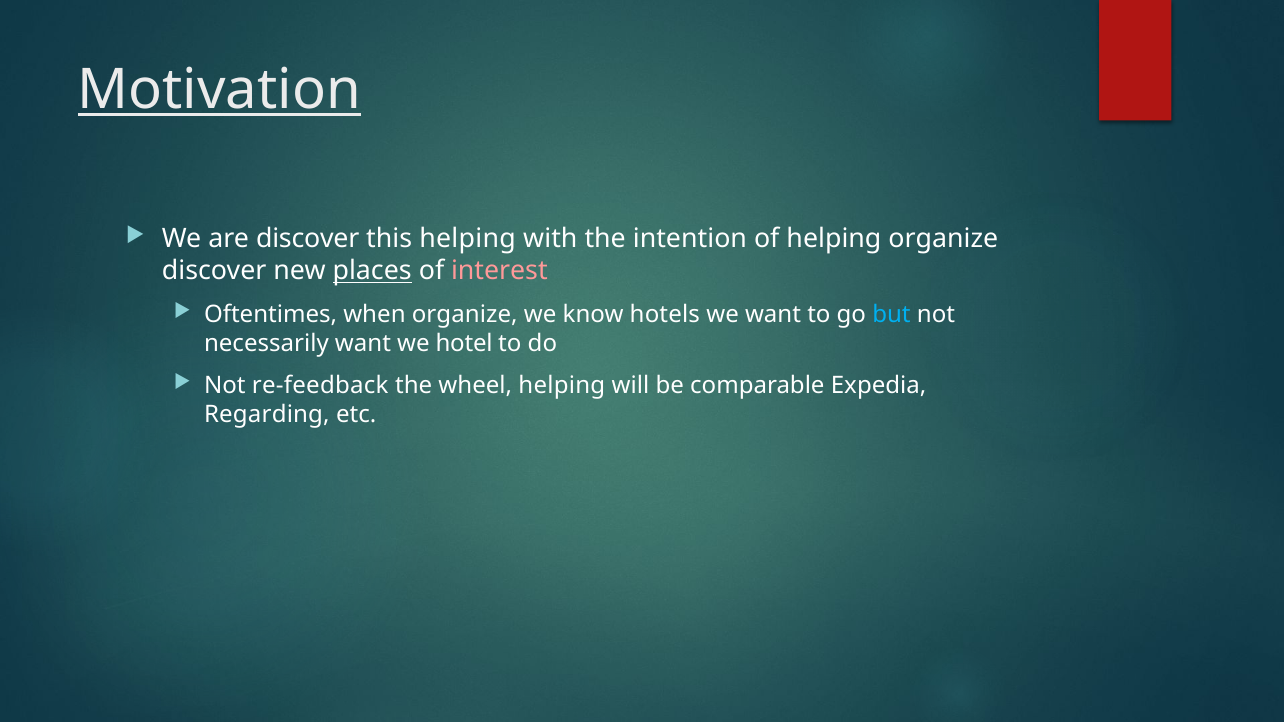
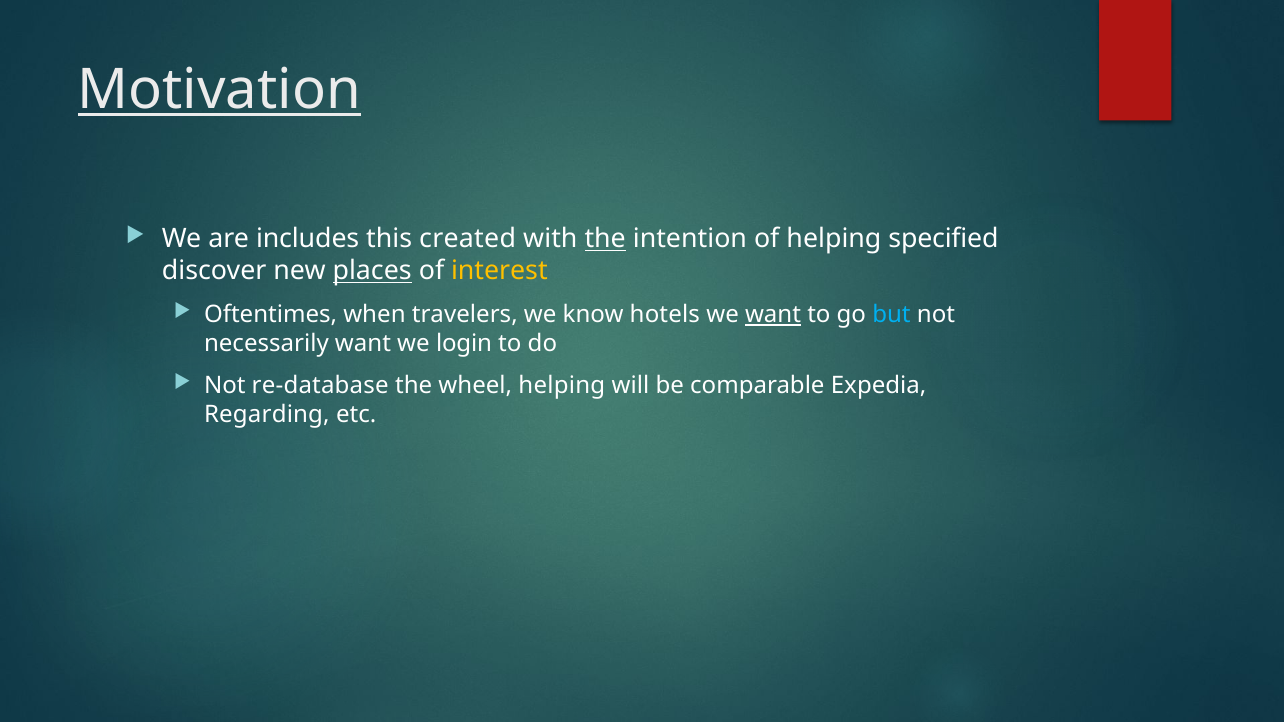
are discover: discover -> includes
this helping: helping -> created
the at (605, 239) underline: none -> present
helping organize: organize -> specified
interest colour: pink -> yellow
when organize: organize -> travelers
want at (773, 315) underline: none -> present
hotel: hotel -> login
re-feedback: re-feedback -> re-database
